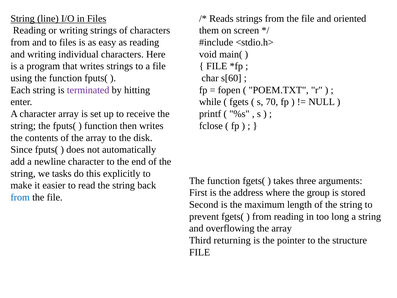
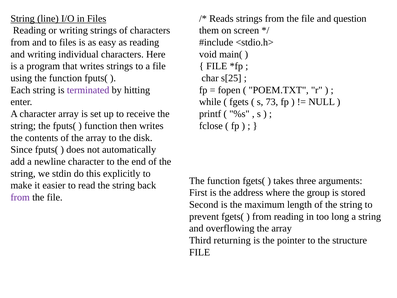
oriented: oriented -> question
s[60: s[60 -> s[25
70: 70 -> 73
tasks: tasks -> stdin
from at (20, 197) colour: blue -> purple
